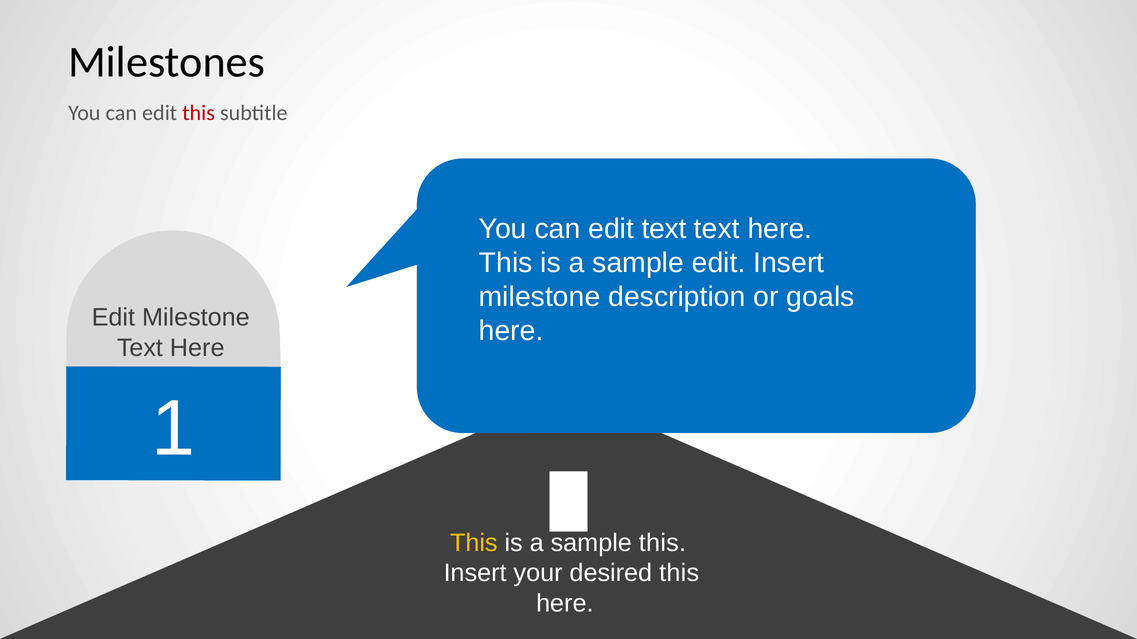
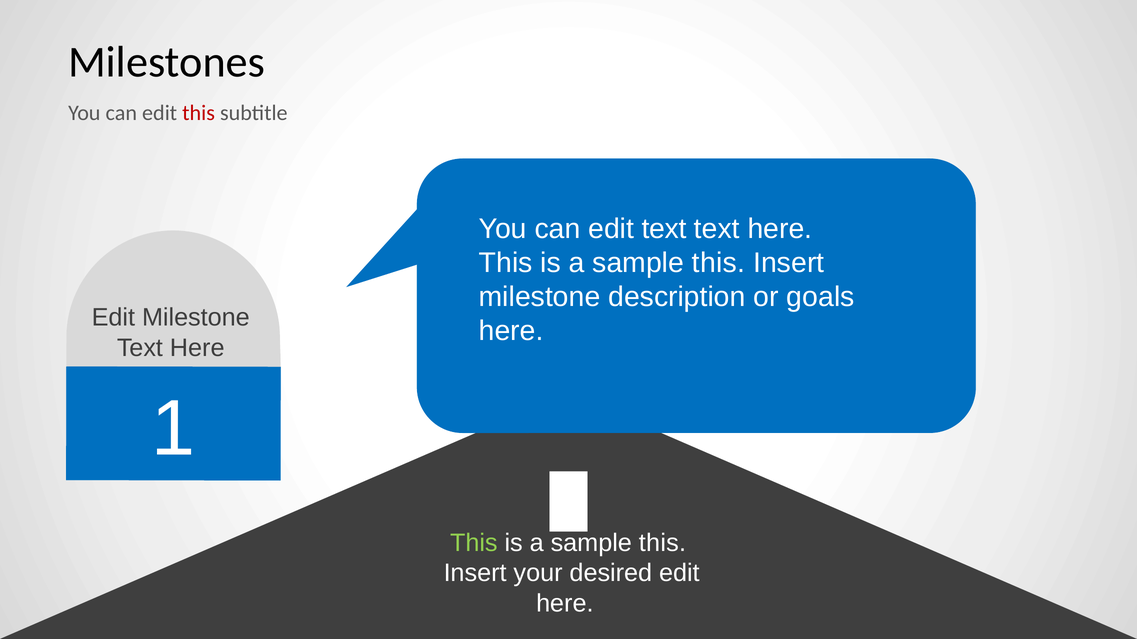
edit at (719, 263): edit -> this
This at (474, 543) colour: yellow -> light green
desired this: this -> edit
